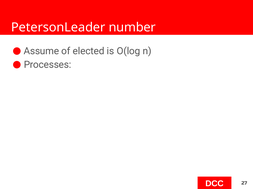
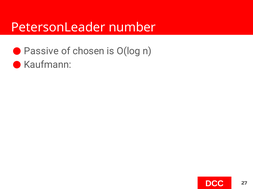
Assume: Assume -> Passive
elected: elected -> chosen
Processes: Processes -> Kaufmann
